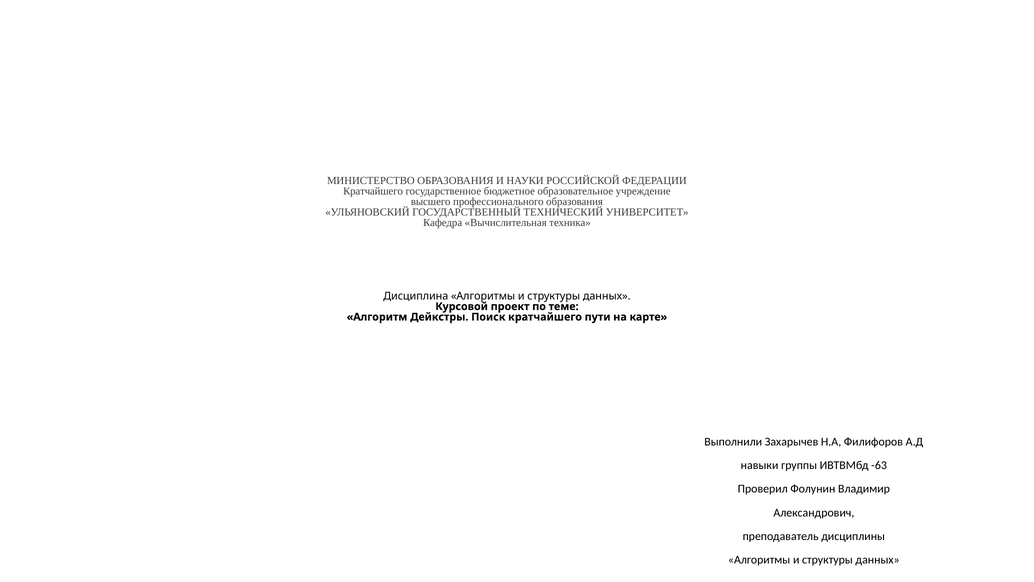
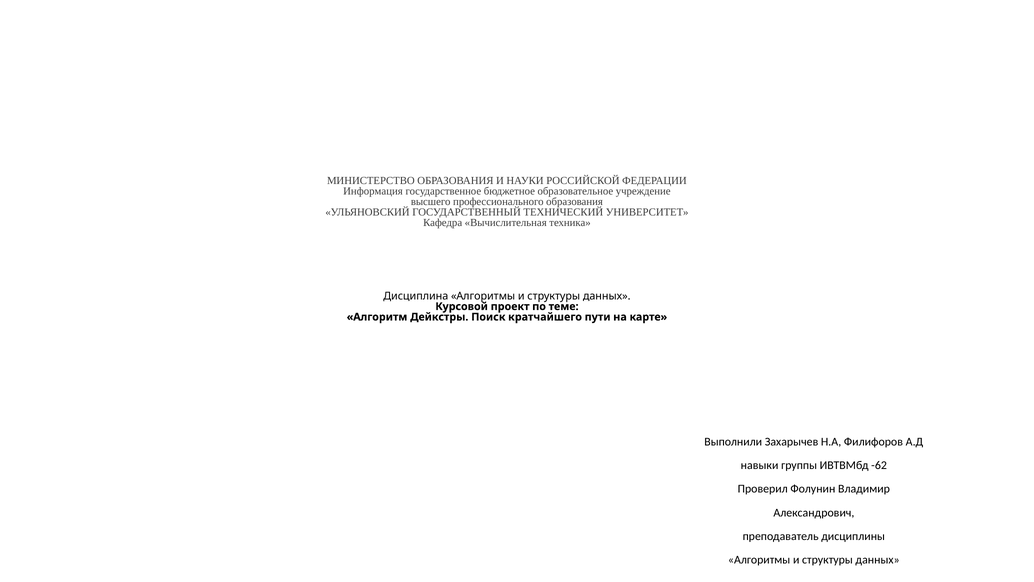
Кратчайшего at (373, 191): Кратчайшего -> Информация
-63: -63 -> -62
